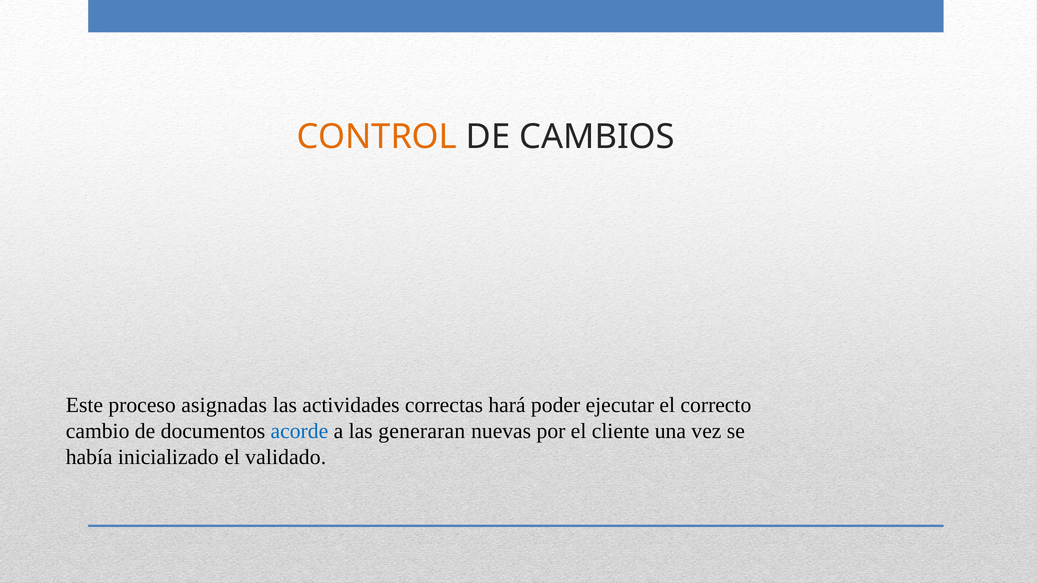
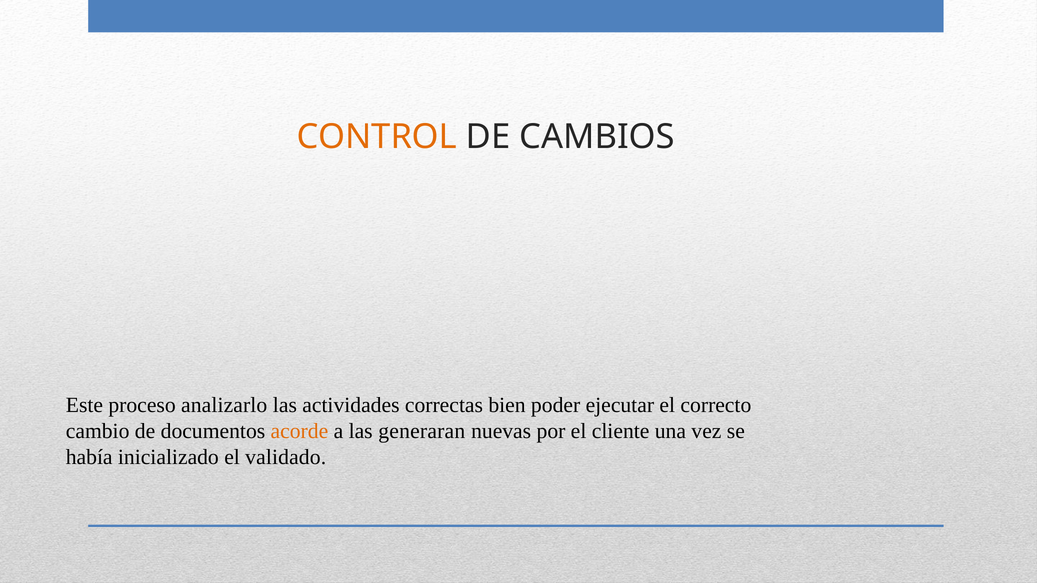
asignadas: asignadas -> analizarlo
hará: hará -> bien
acorde colour: blue -> orange
